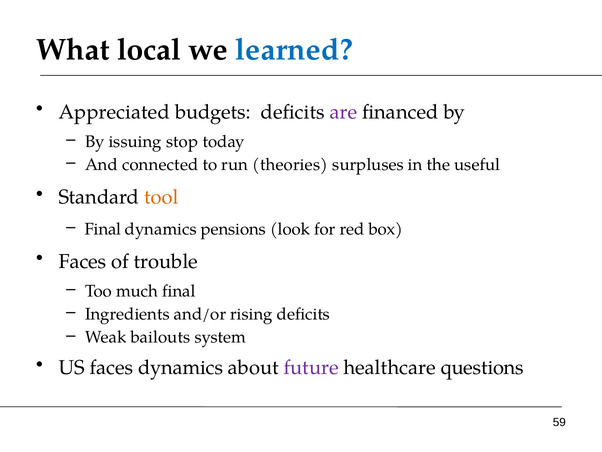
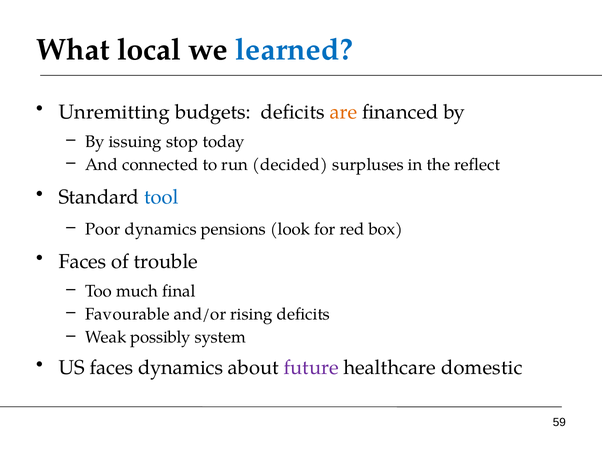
Appreciated: Appreciated -> Unremitting
are colour: purple -> orange
theories: theories -> decided
useful: useful -> reflect
tool colour: orange -> blue
Final at (103, 229): Final -> Poor
Ingredients: Ingredients -> Favourable
bailouts: bailouts -> possibly
questions: questions -> domestic
